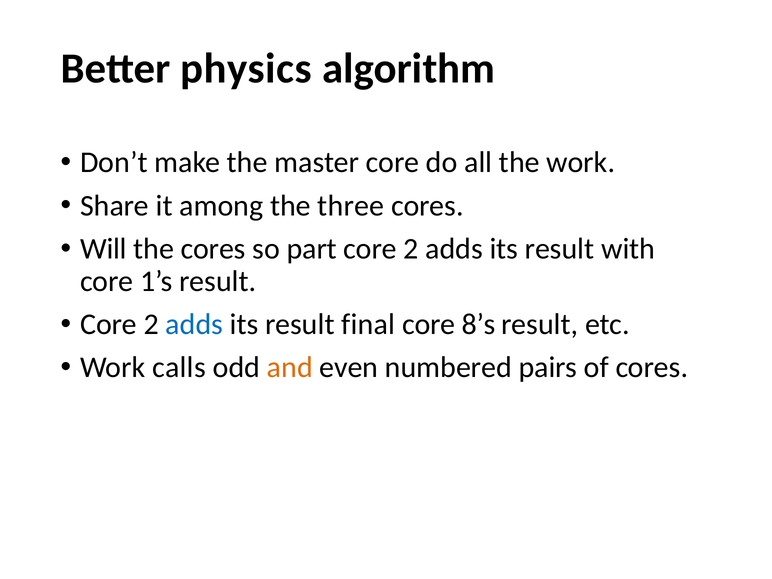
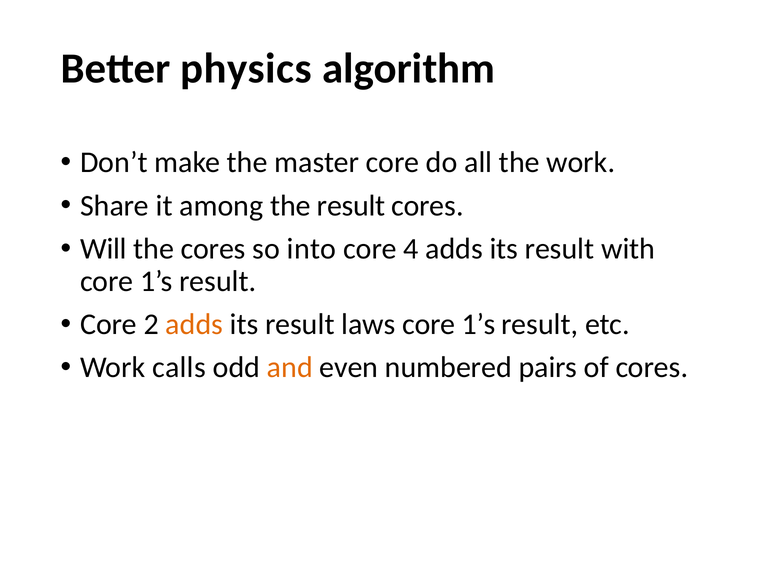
the three: three -> result
part: part -> into
2 at (411, 249): 2 -> 4
adds at (194, 324) colour: blue -> orange
final: final -> laws
8’s at (479, 324): 8’s -> 1’s
